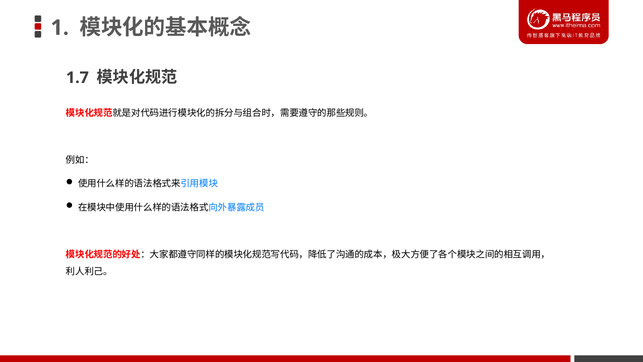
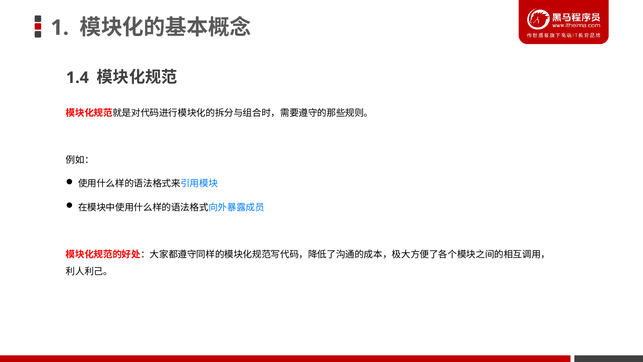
1.7: 1.7 -> 1.4
